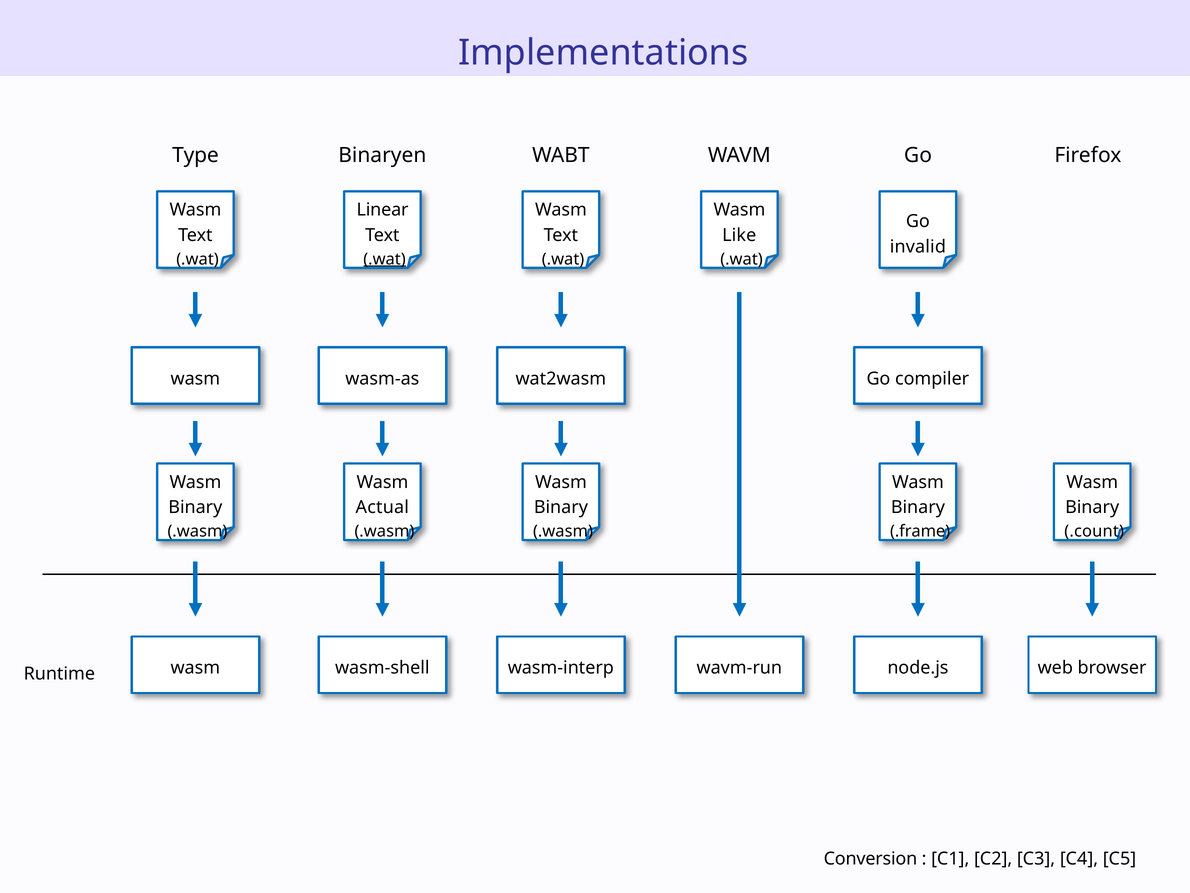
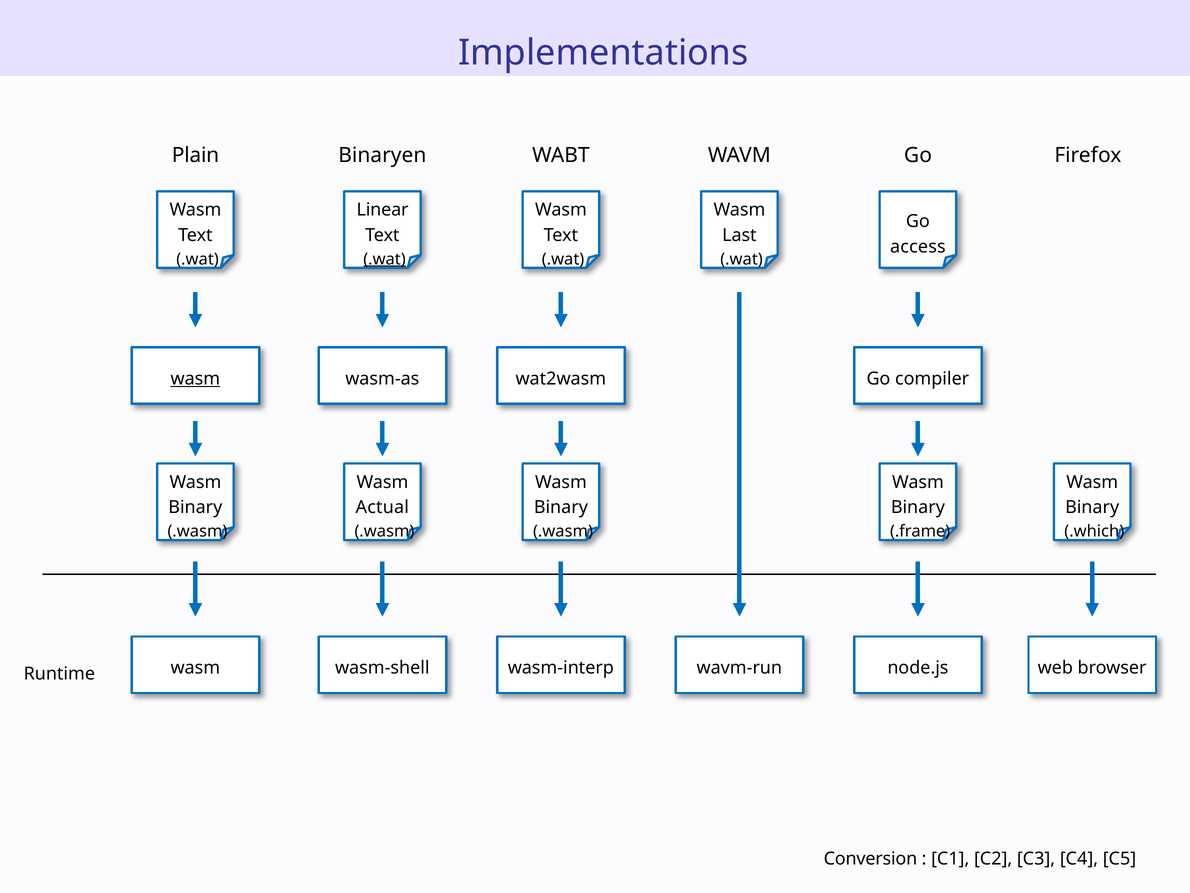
Type: Type -> Plain
Like: Like -> Last
invalid: invalid -> access
wasm at (195, 378) underline: none -> present
.count: .count -> .which
